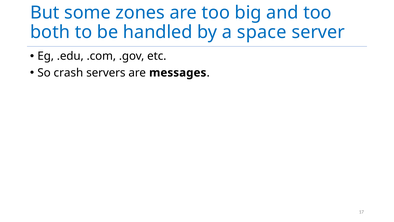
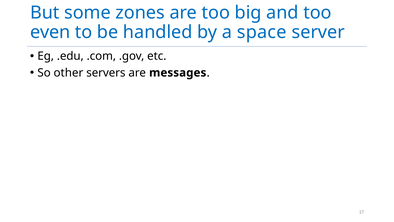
both: both -> even
crash: crash -> other
